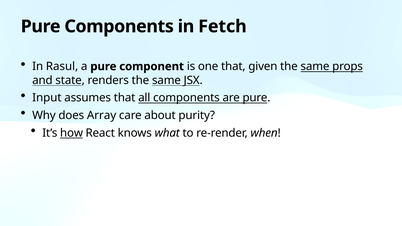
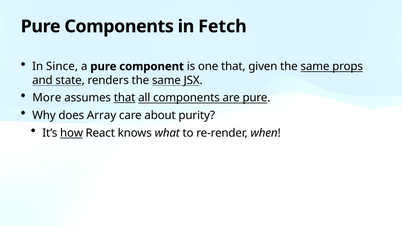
Rasul: Rasul -> Since
Input: Input -> More
that at (125, 98) underline: none -> present
